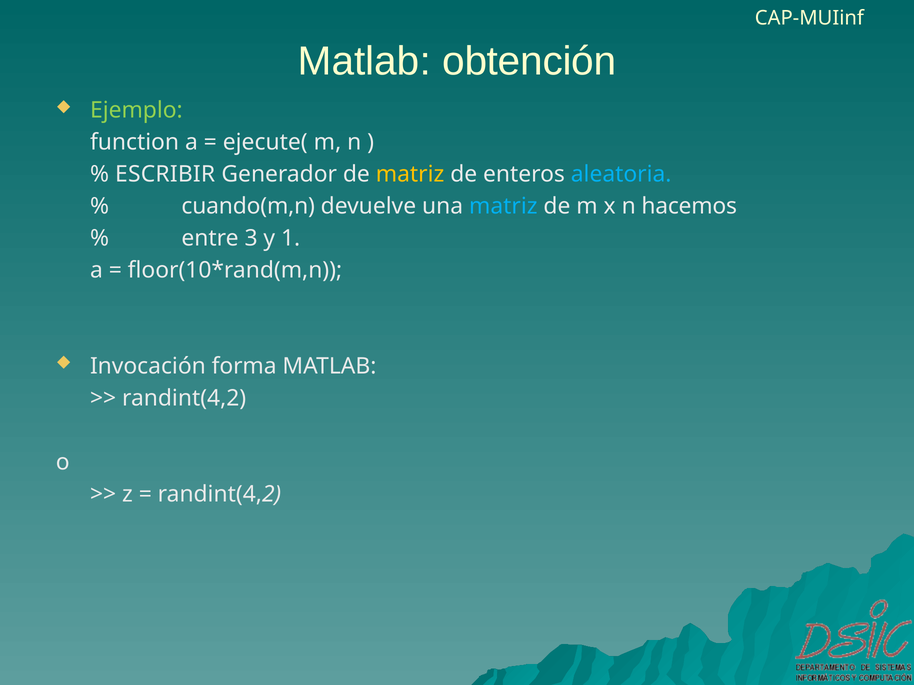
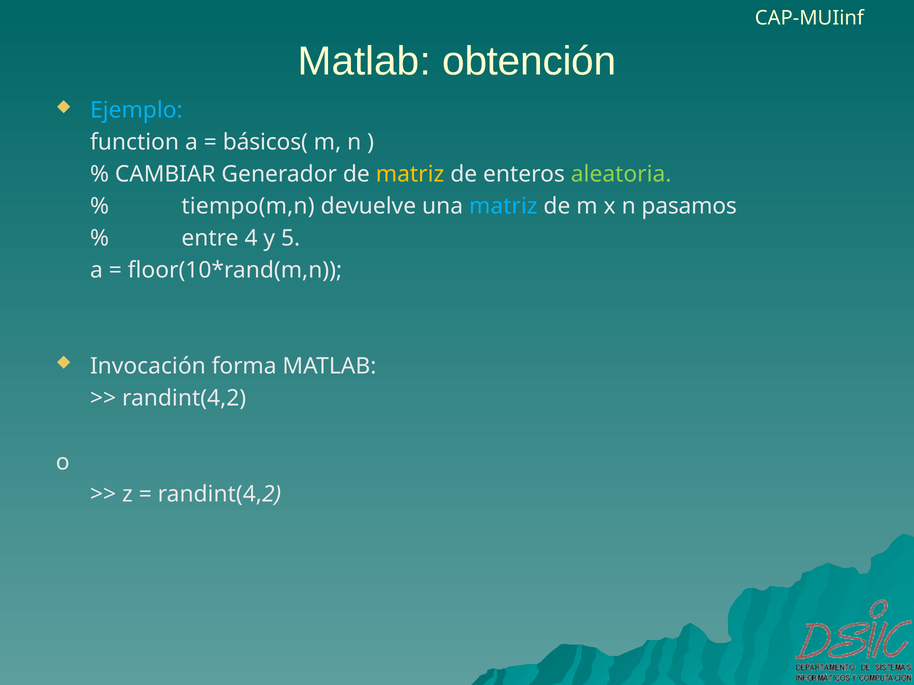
Ejemplo colour: light green -> light blue
ejecute(: ejecute( -> básicos(
ESCRIBIR: ESCRIBIR -> CAMBIAR
aleatoria colour: light blue -> light green
cuando(m,n: cuando(m,n -> tiempo(m,n
hacemos: hacemos -> pasamos
3: 3 -> 4
1: 1 -> 5
